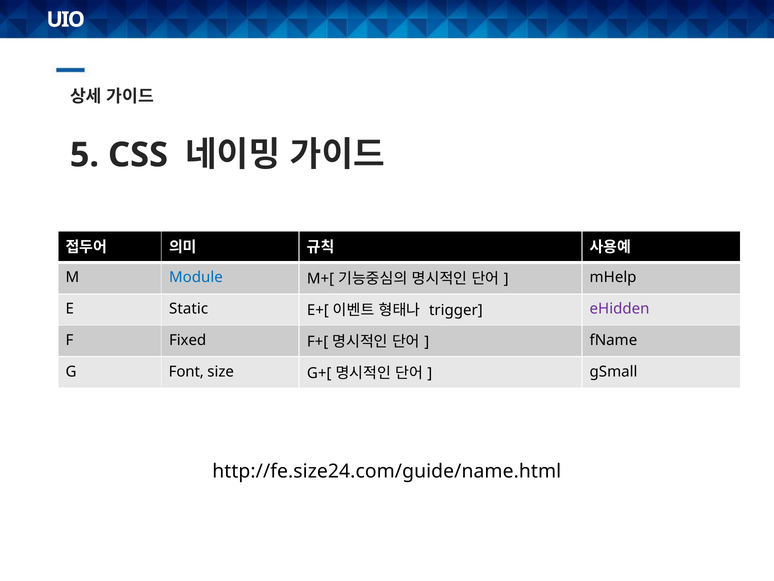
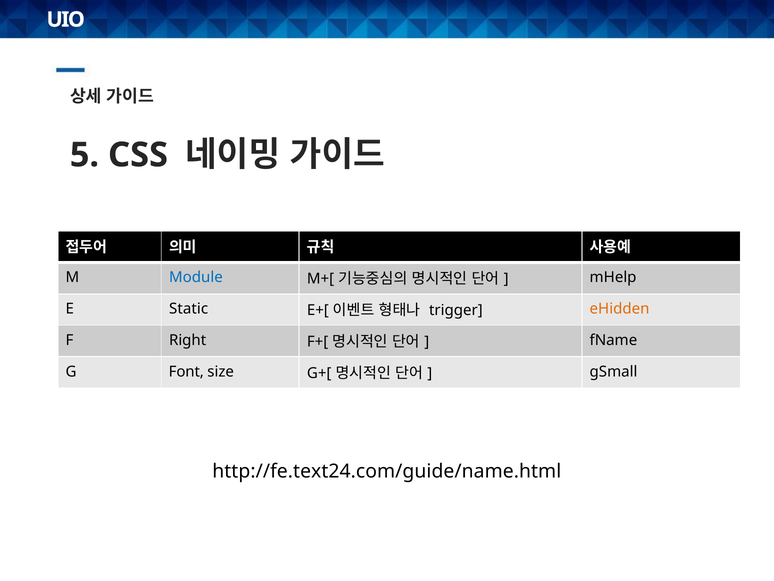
eHidden colour: purple -> orange
Fixed: Fixed -> Right
http://fe.size24.com/guide/name.html: http://fe.size24.com/guide/name.html -> http://fe.text24.com/guide/name.html
